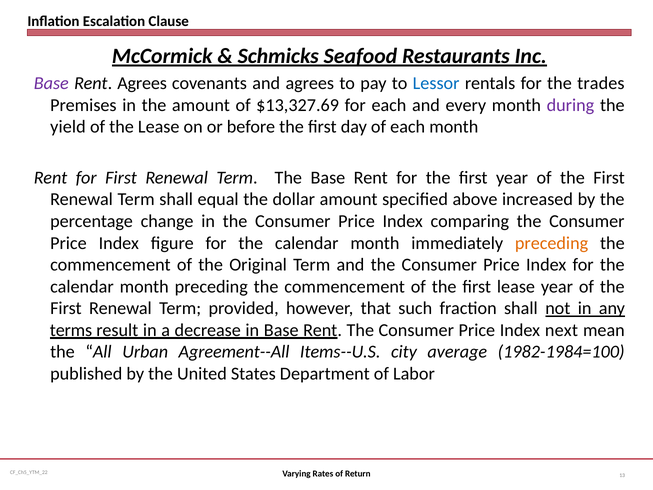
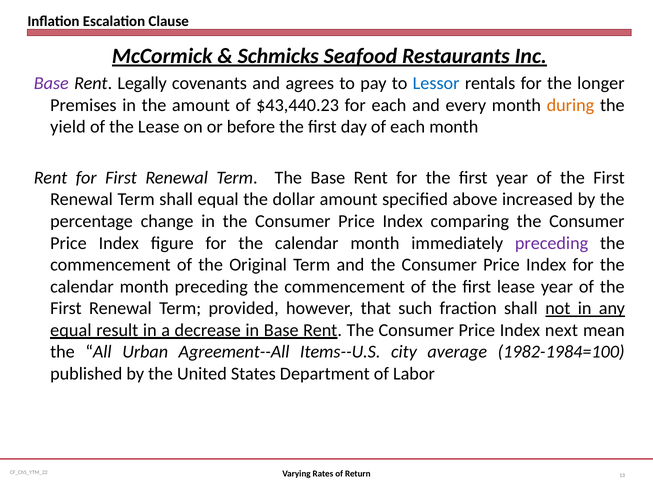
Rent Agrees: Agrees -> Legally
trades: trades -> longer
$13,327.69: $13,327.69 -> $43,440.23
during colour: purple -> orange
preceding at (552, 243) colour: orange -> purple
terms at (71, 330): terms -> equal
